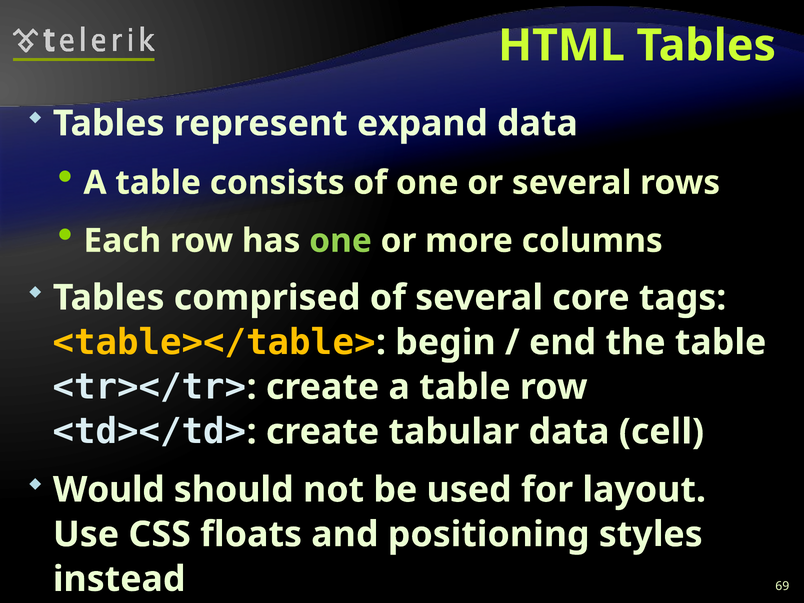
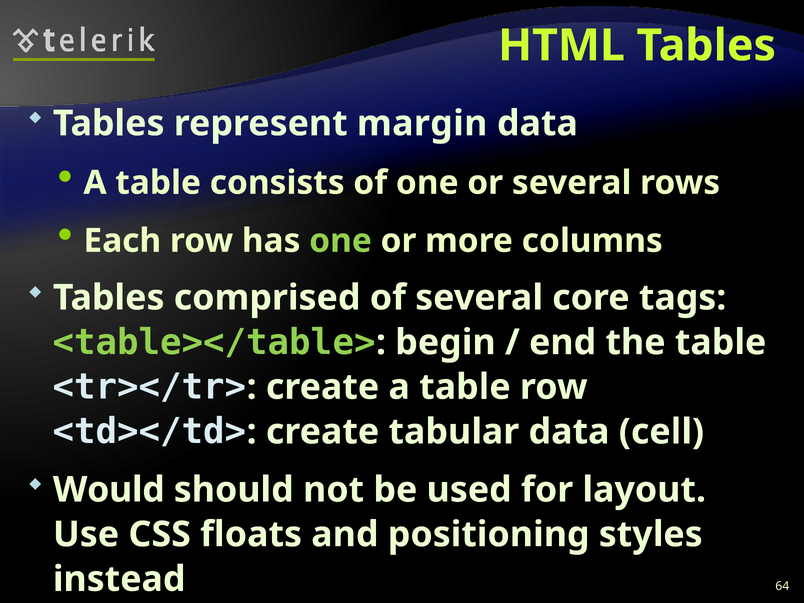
expand: expand -> margin
<table></table> colour: yellow -> light green
69: 69 -> 64
